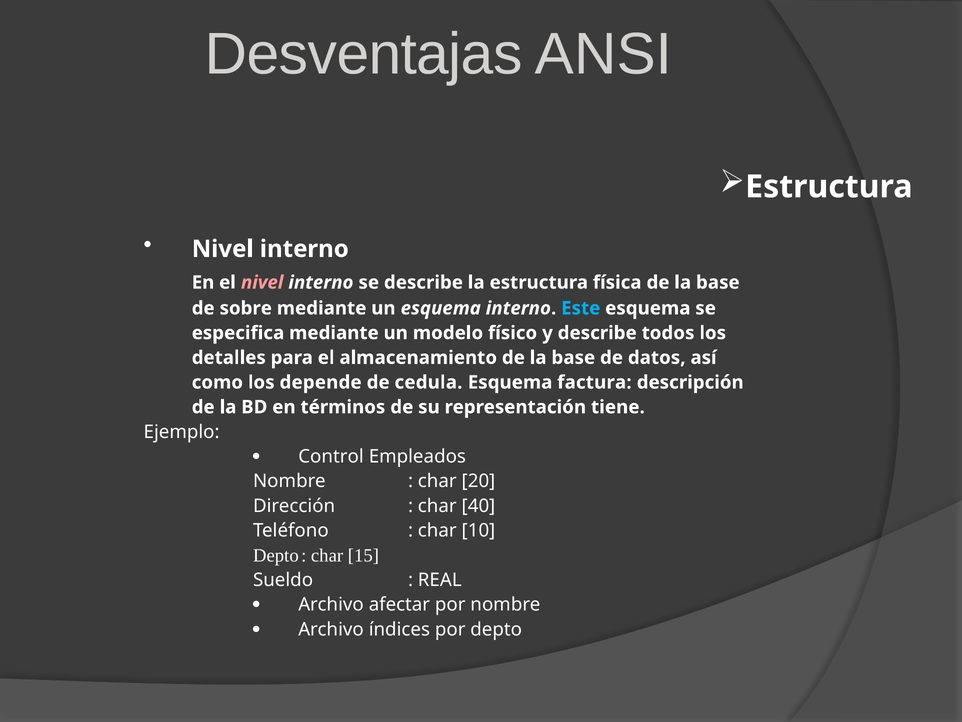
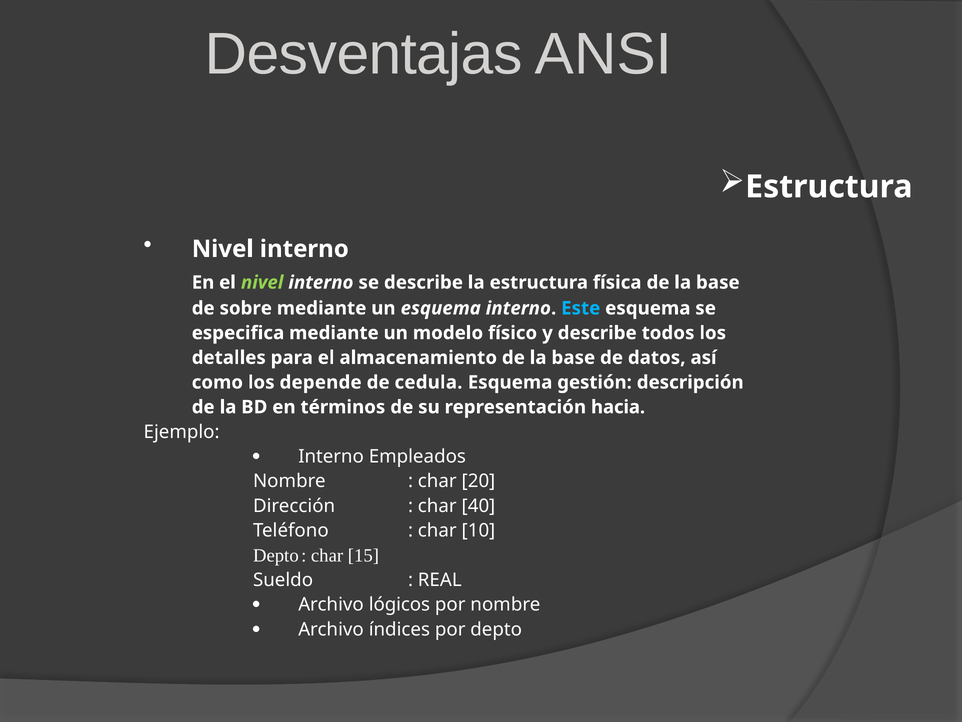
nivel at (262, 282) colour: pink -> light green
factura: factura -> gestión
tiene: tiene -> hacia
Control at (331, 456): Control -> Interno
afectar: afectar -> lógicos
